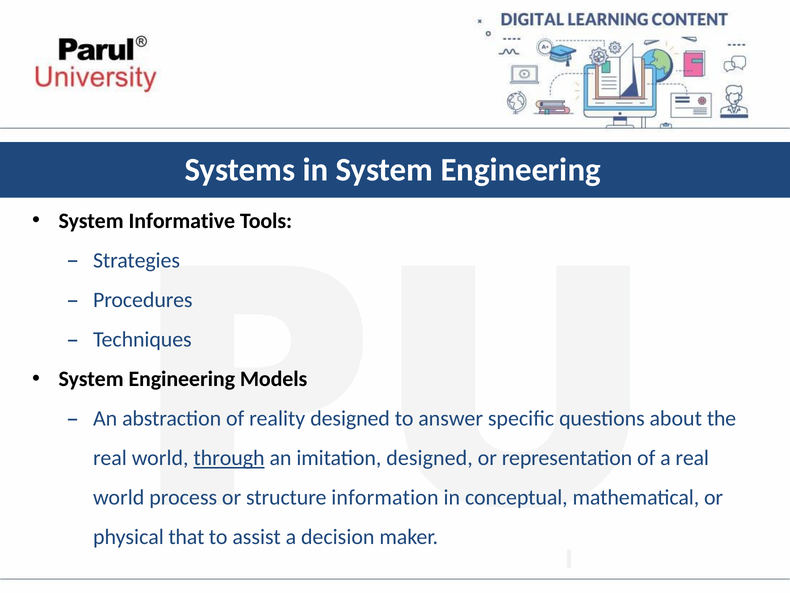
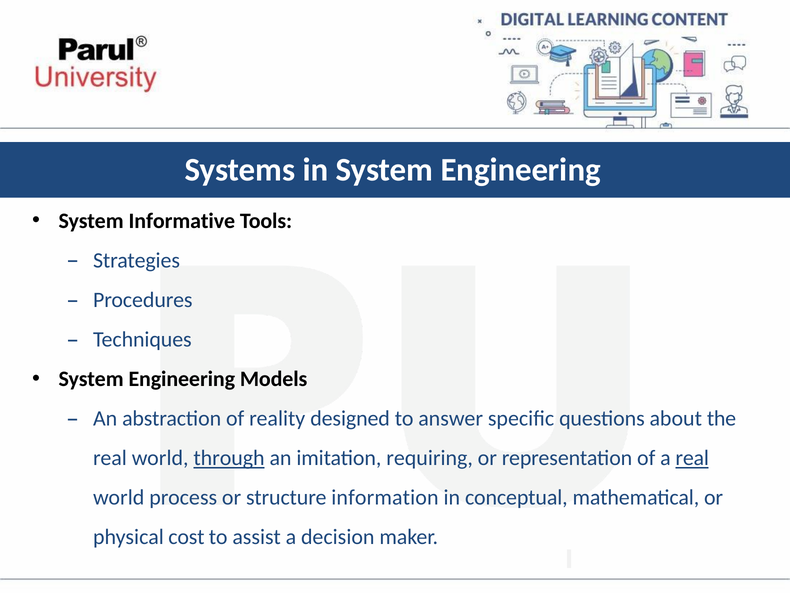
imitation designed: designed -> requiring
real at (692, 458) underline: none -> present
that: that -> cost
